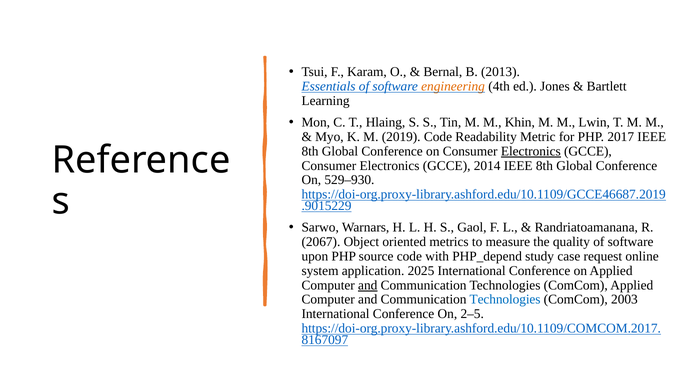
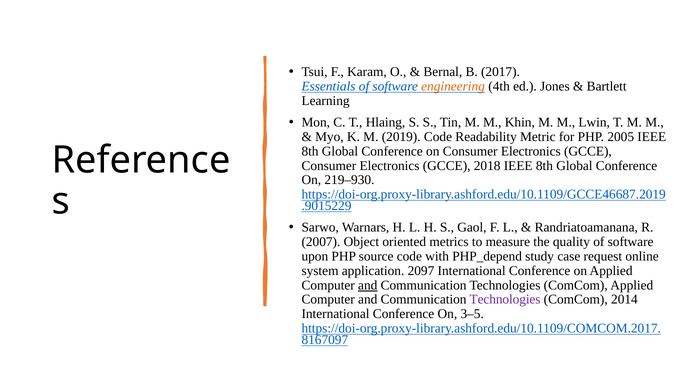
2013: 2013 -> 2017
2017: 2017 -> 2005
Electronics at (531, 151) underline: present -> none
2014: 2014 -> 2018
529–930: 529–930 -> 219–930
2067: 2067 -> 2007
2025: 2025 -> 2097
Technologies at (505, 299) colour: blue -> purple
2003: 2003 -> 2014
2–5: 2–5 -> 3–5
